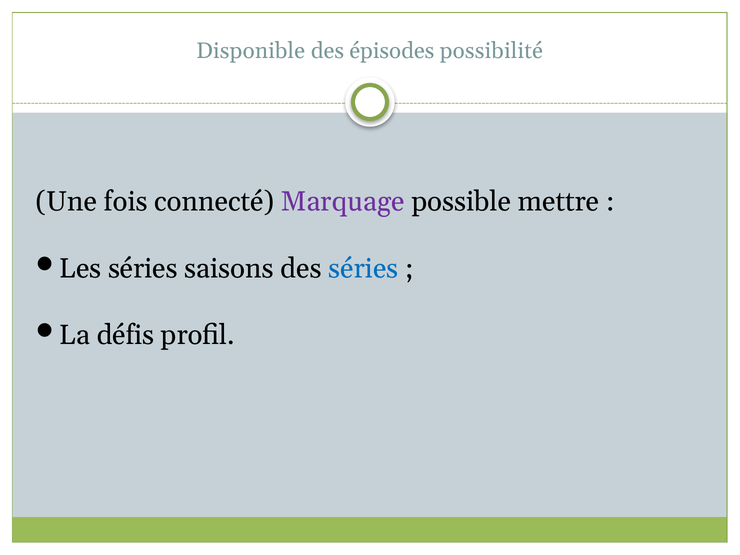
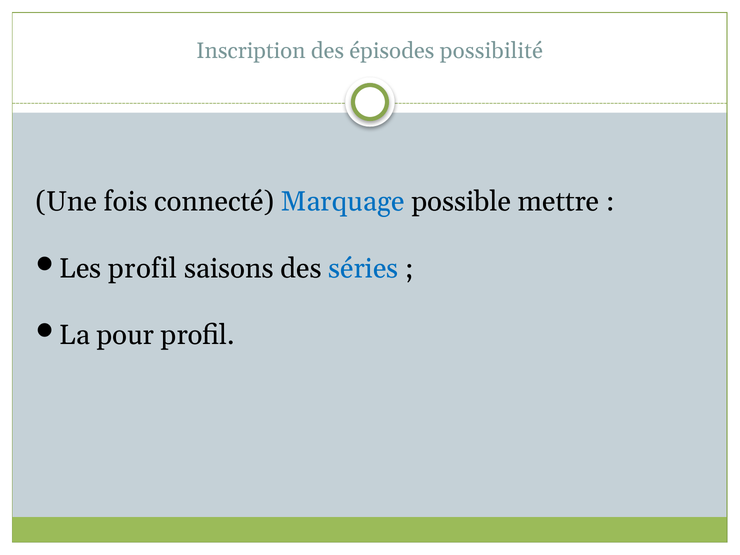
Disponible: Disponible -> Inscription
Marquage colour: purple -> blue
Les séries: séries -> profil
défis: défis -> pour
